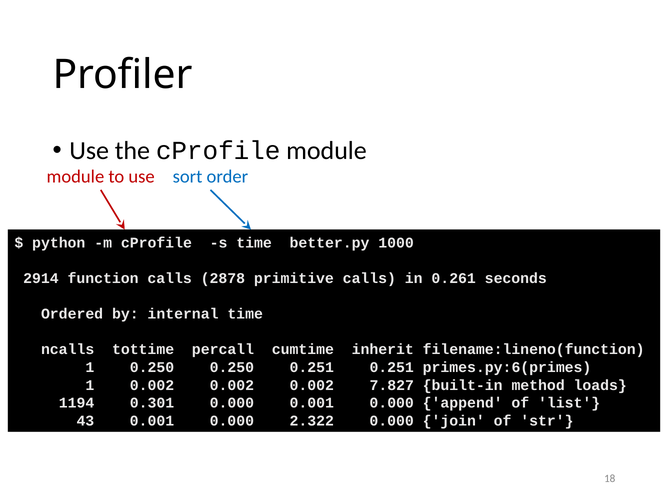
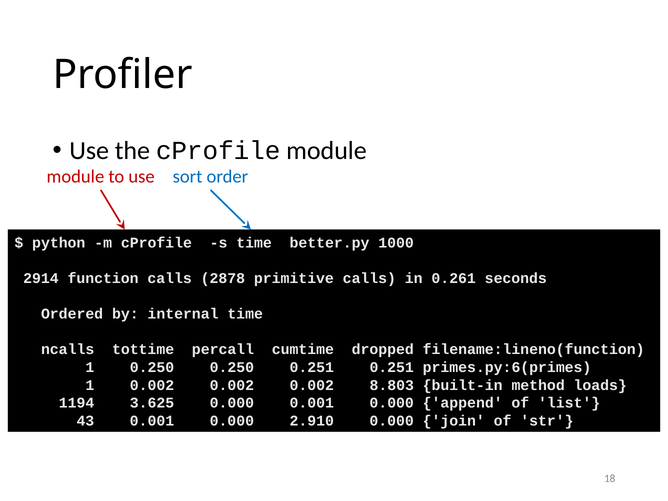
inherit: inherit -> dropped
7.827: 7.827 -> 8.803
0.301: 0.301 -> 3.625
2.322: 2.322 -> 2.910
